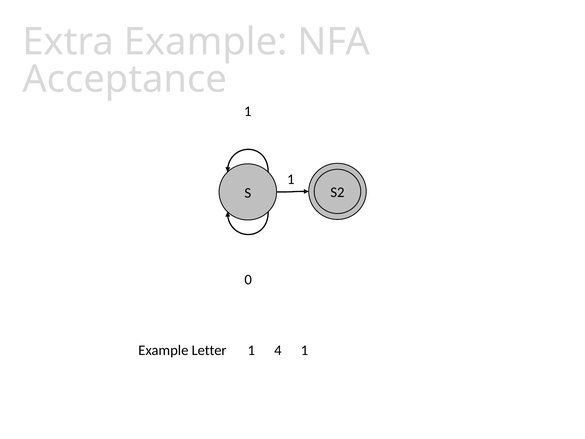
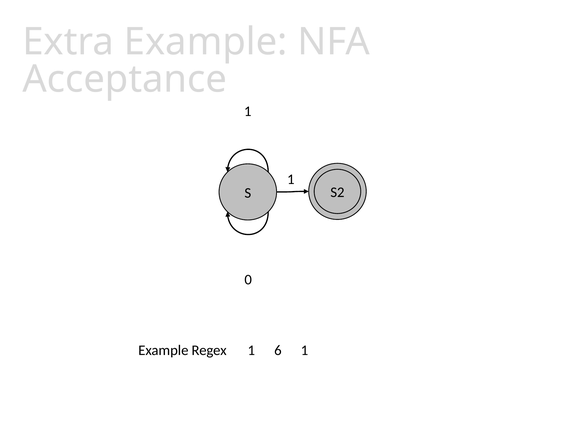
Letter: Letter -> Regex
4: 4 -> 6
